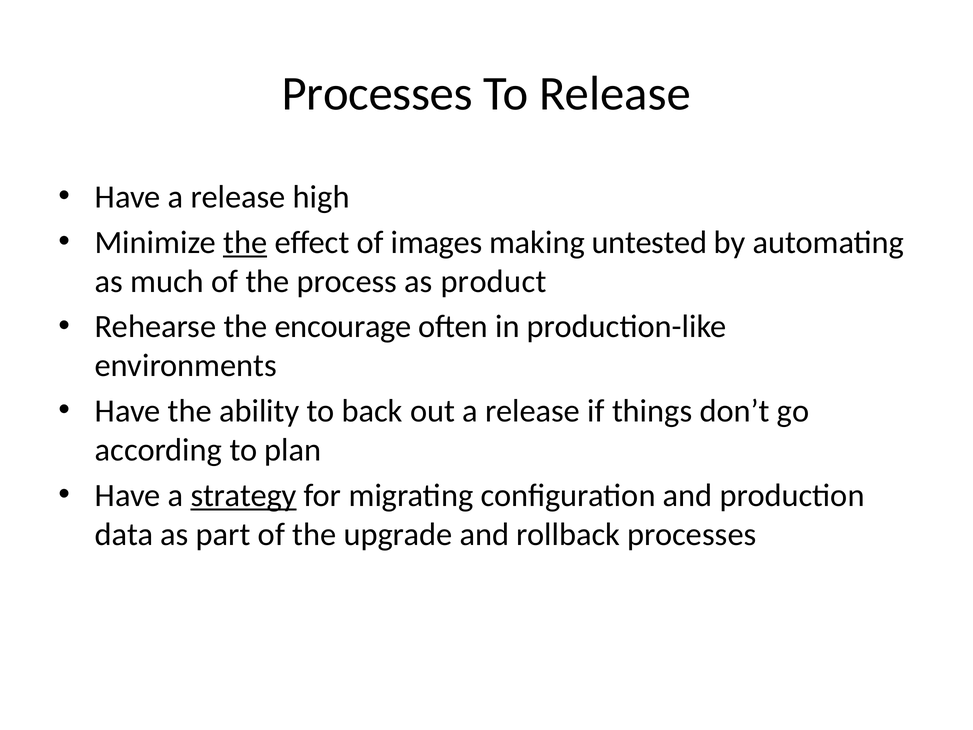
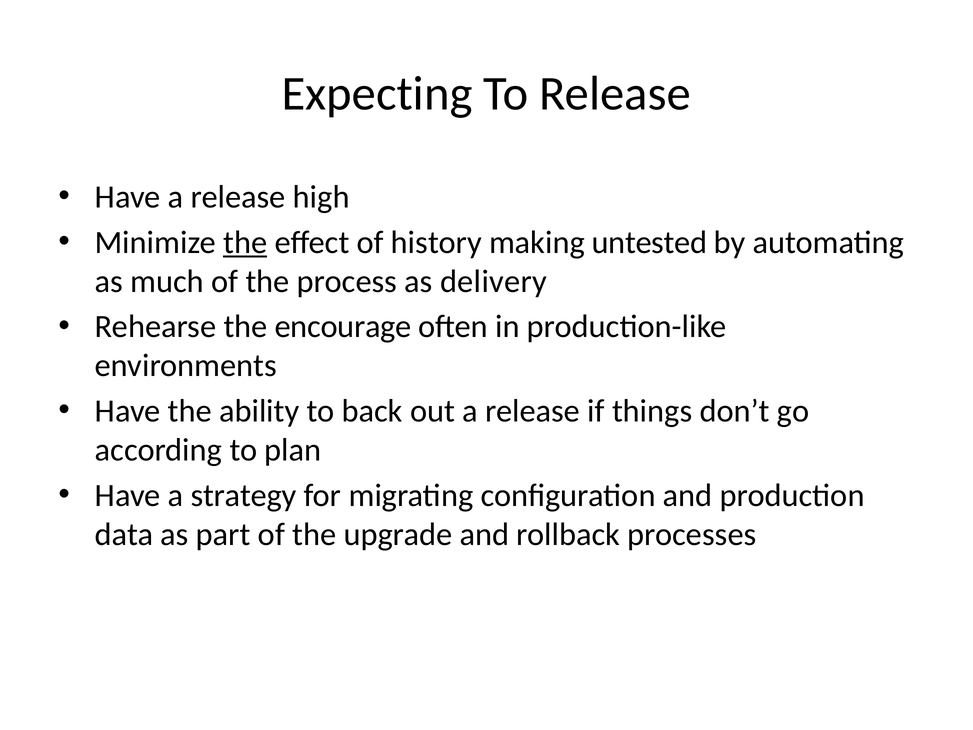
Processes at (377, 93): Processes -> Expecting
images: images -> history
product: product -> delivery
strategy underline: present -> none
